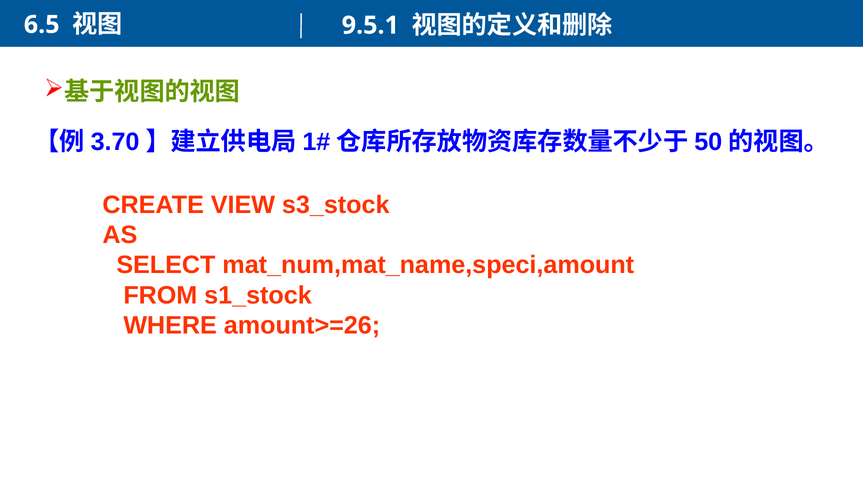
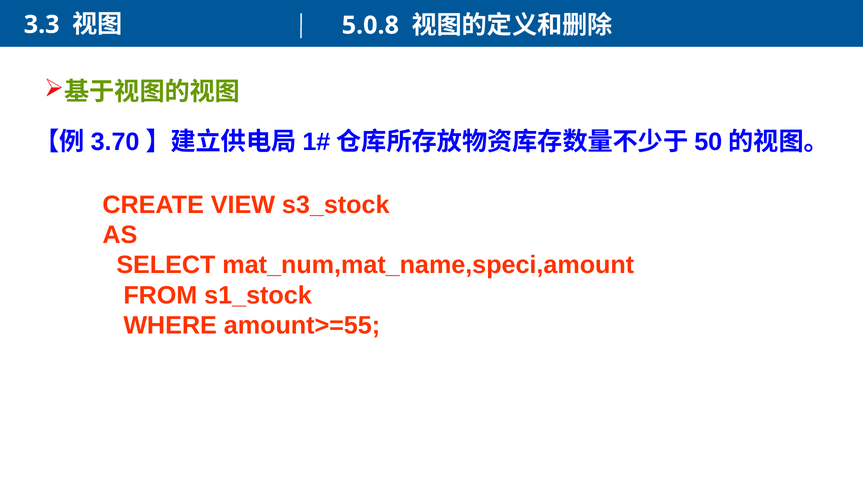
6.5: 6.5 -> 3.3
9.5.1: 9.5.1 -> 5.0.8
amount>=26: amount>=26 -> amount>=55
